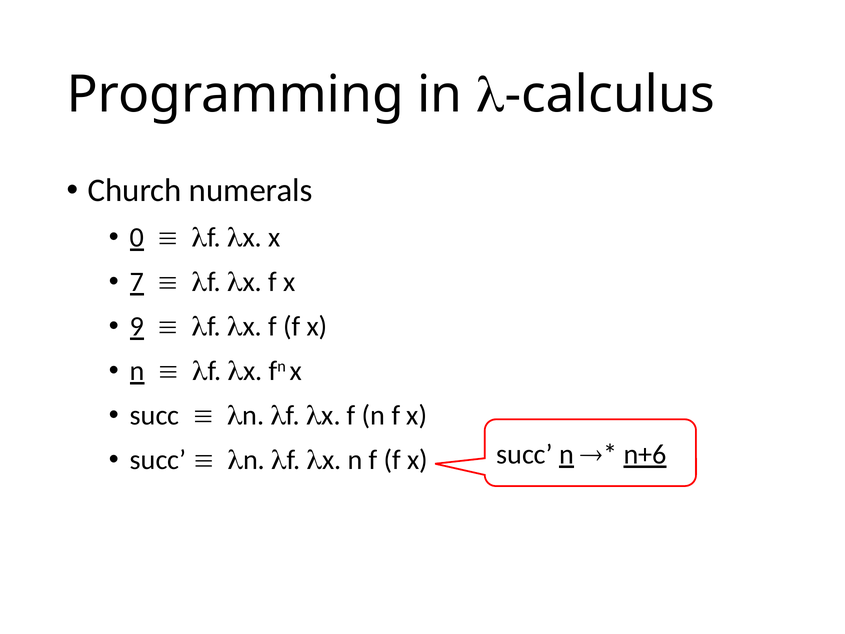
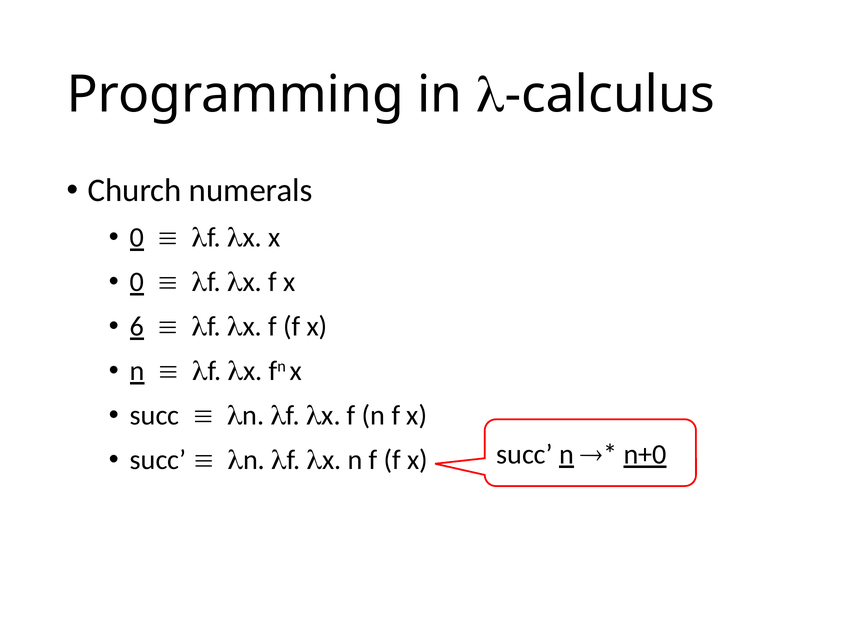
7 at (137, 282): 7 -> 0
9: 9 -> 6
n+6: n+6 -> n+0
